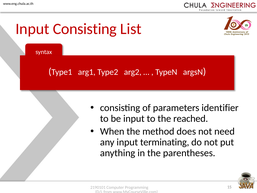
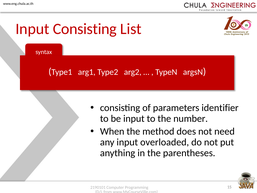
reached: reached -> number
terminating: terminating -> overloaded
